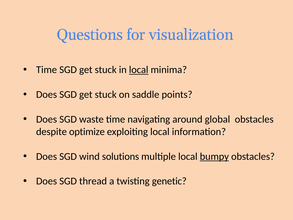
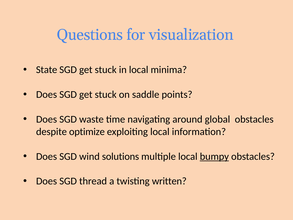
Time at (47, 70): Time -> State
local at (139, 70) underline: present -> none
genetic: genetic -> written
